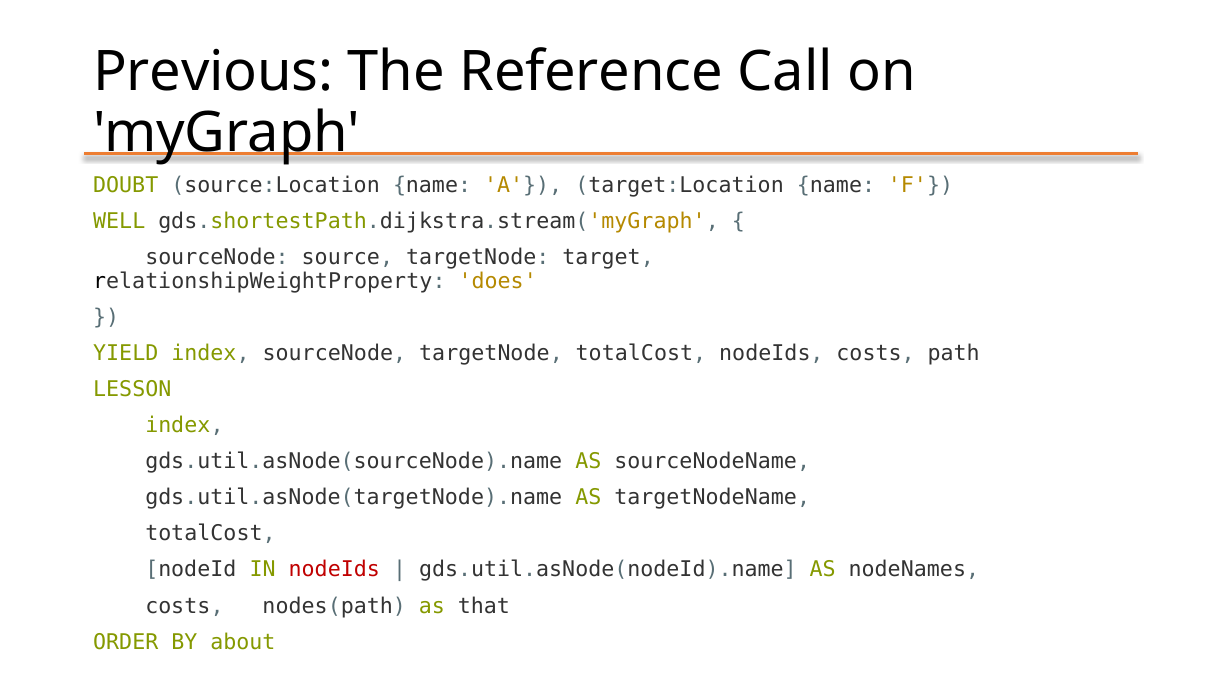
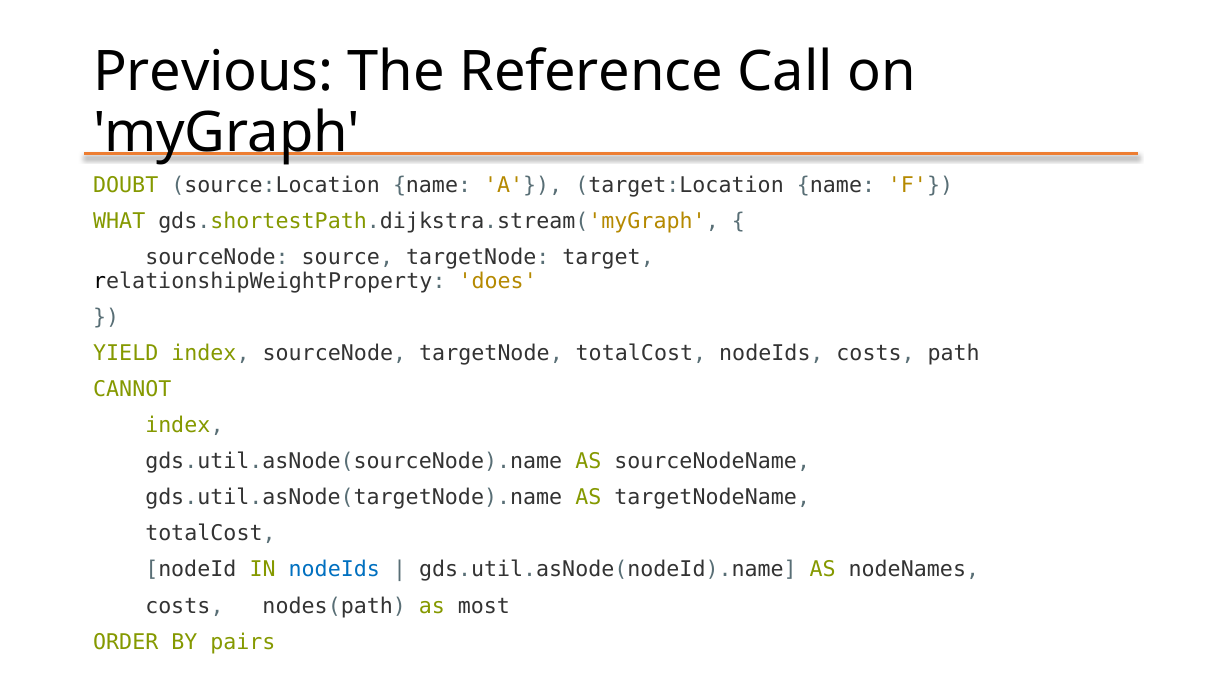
WELL: WELL -> WHAT
LESSON: LESSON -> CANNOT
nodeIds at (334, 570) colour: red -> blue
that: that -> most
about: about -> pairs
